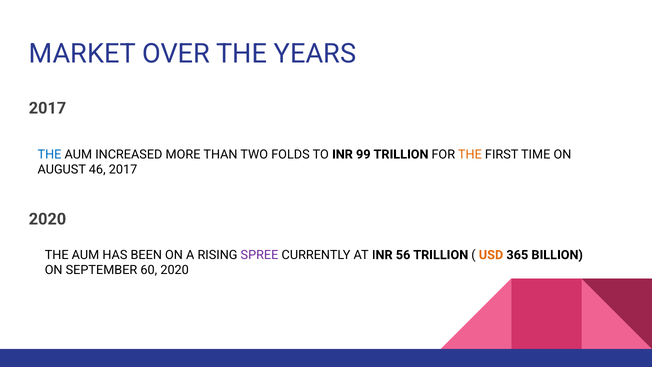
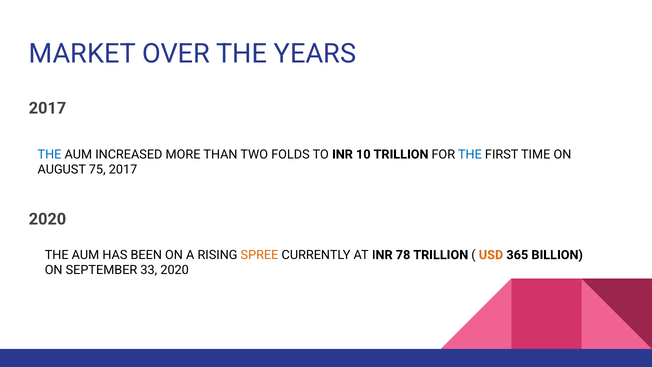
99: 99 -> 10
THE at (470, 154) colour: orange -> blue
46: 46 -> 75
SPREE colour: purple -> orange
56: 56 -> 78
60: 60 -> 33
